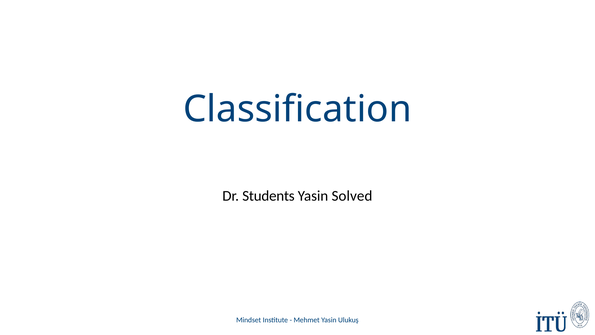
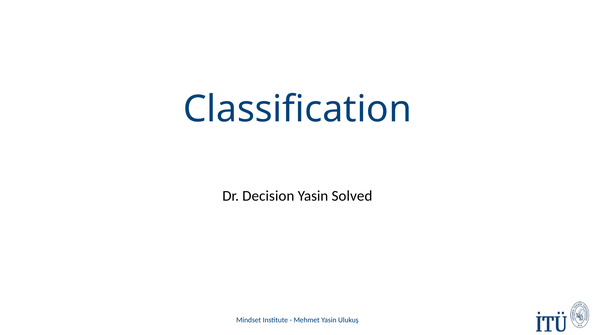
Students: Students -> Decision
